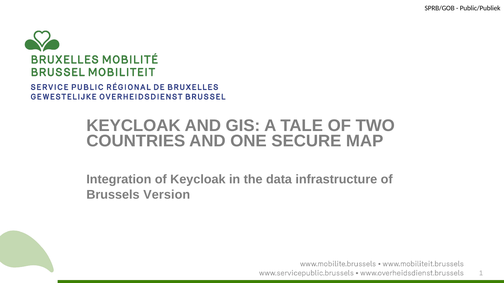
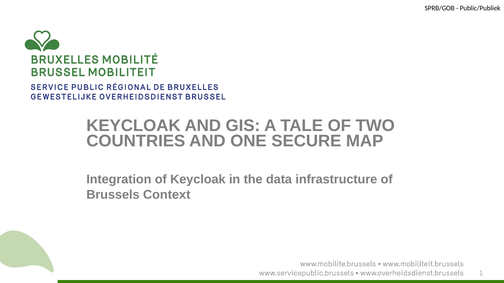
Version: Version -> Context
